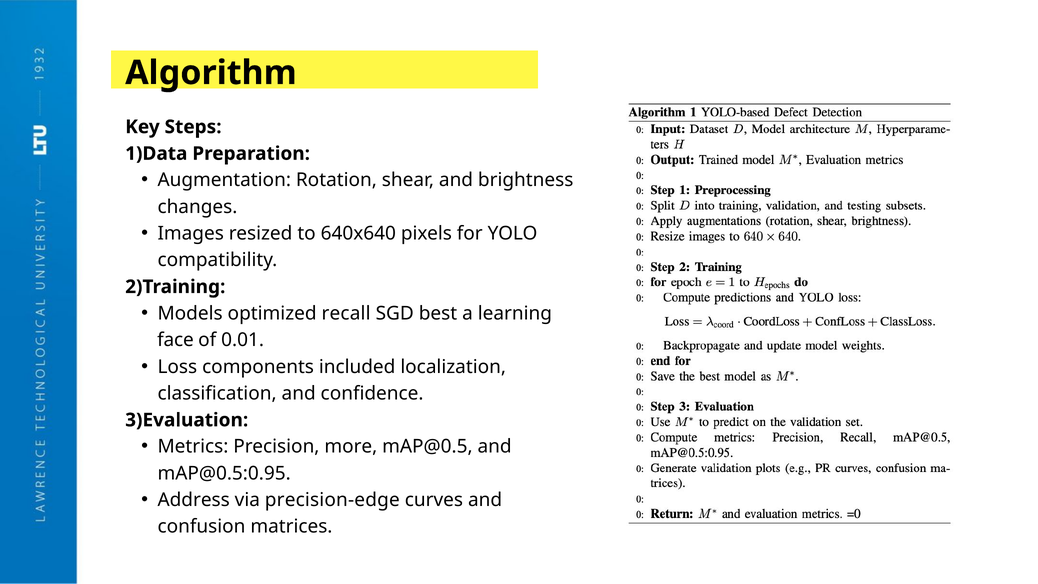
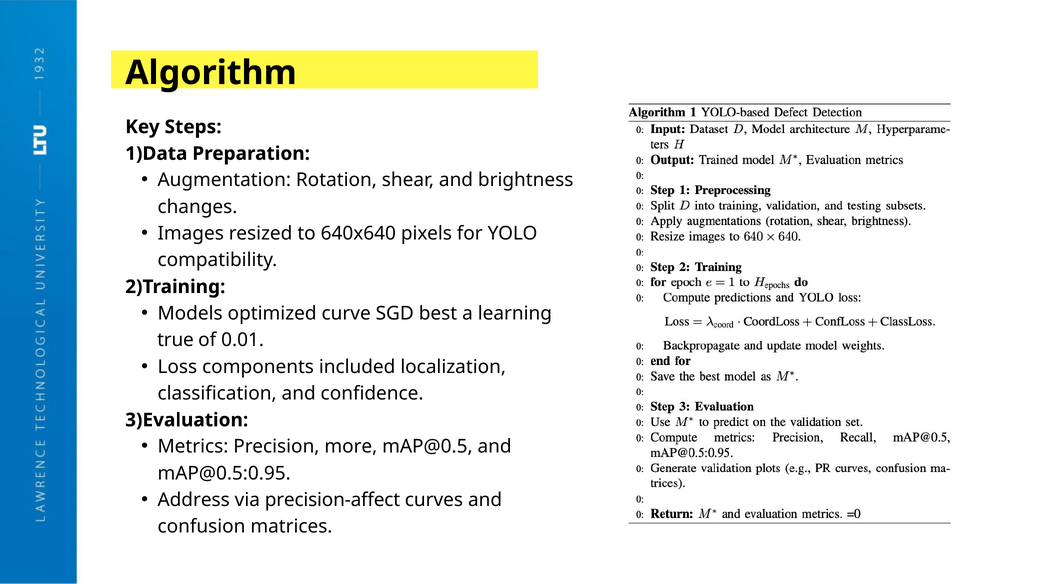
recall: recall -> curve
face: face -> true
precision-edge: precision-edge -> precision-affect
